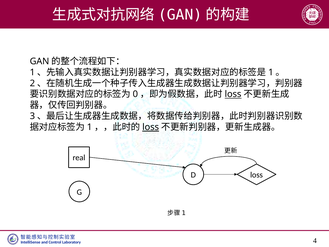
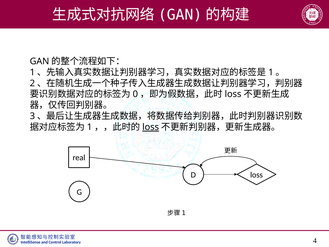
loss at (233, 94) underline: present -> none
